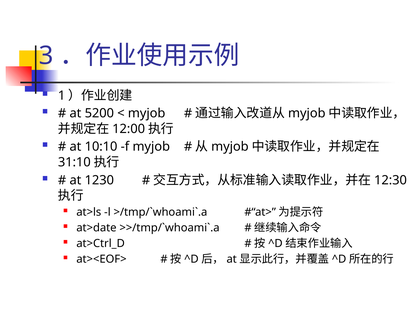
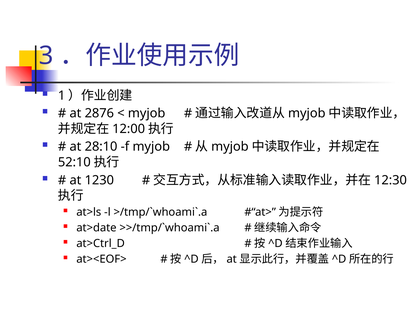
5200: 5200 -> 2876
10:10: 10:10 -> 28:10
31:10: 31:10 -> 52:10
